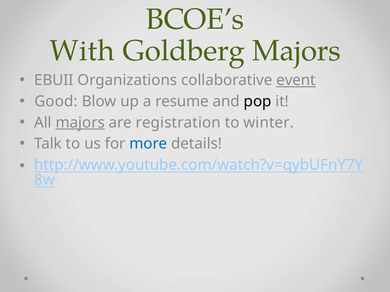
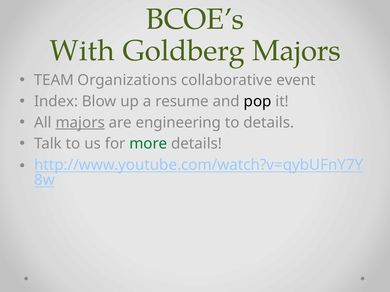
EBUII: EBUII -> TEAM
event underline: present -> none
Good: Good -> Index
registration: registration -> engineering
to winter: winter -> details
more colour: blue -> green
